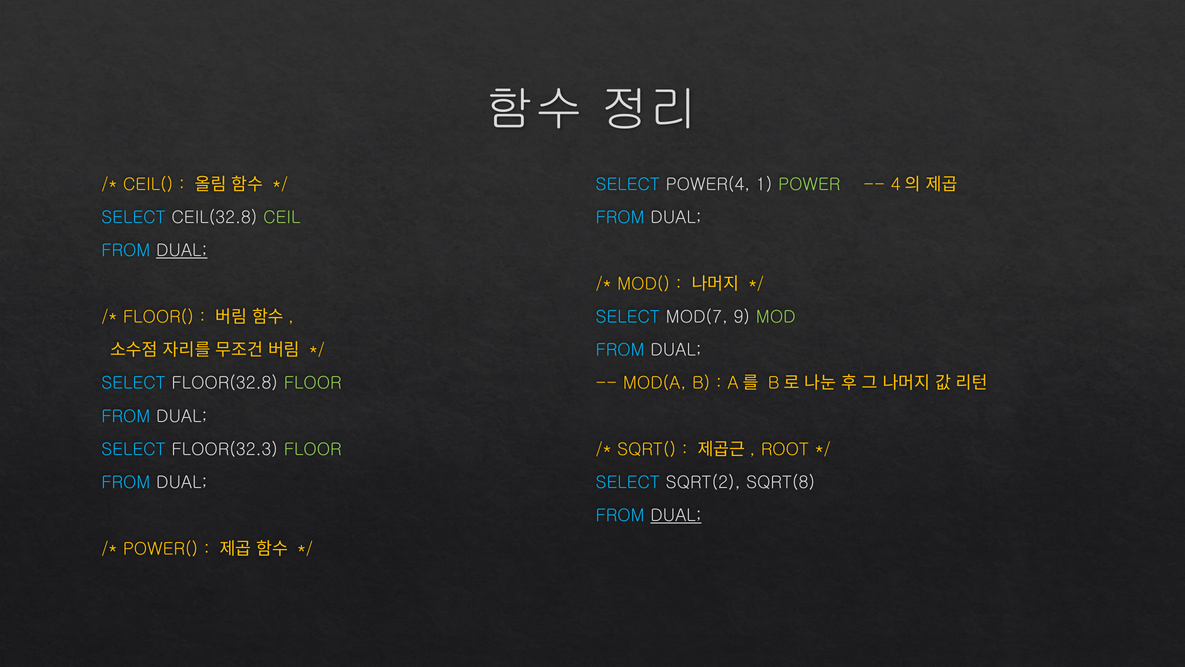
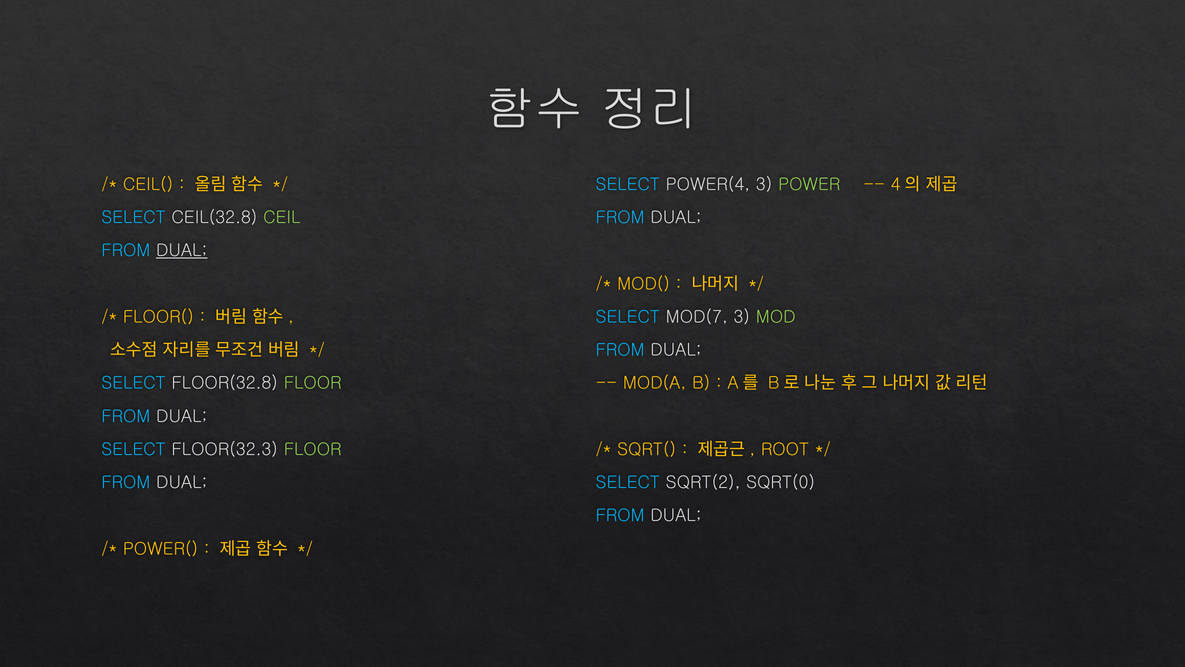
POWER(4 1: 1 -> 3
MOD(7 9: 9 -> 3
SQRT(8: SQRT(8 -> SQRT(0
DUAL at (676, 515) underline: present -> none
